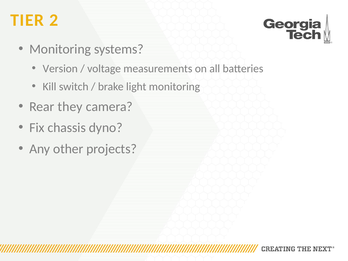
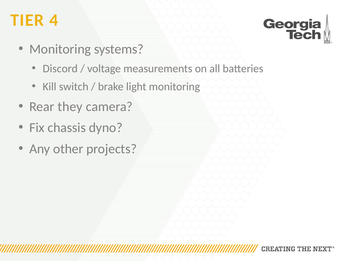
2: 2 -> 4
Version: Version -> Discord
